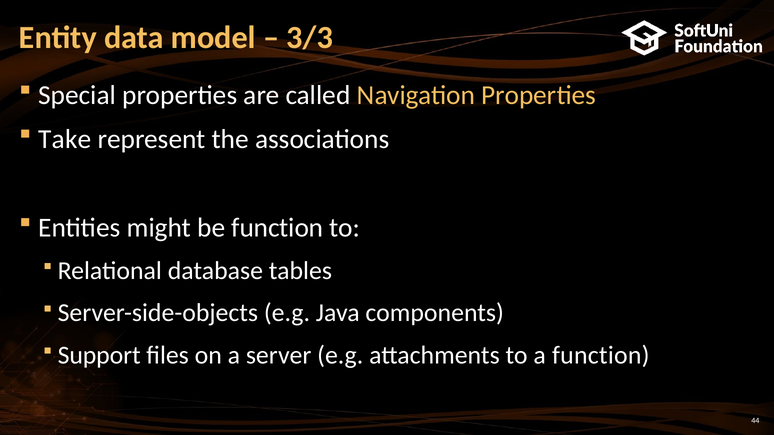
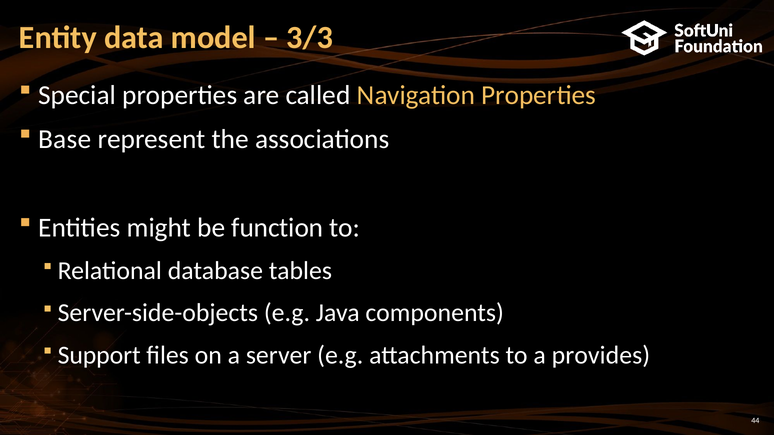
Take: Take -> Base
a function: function -> provides
